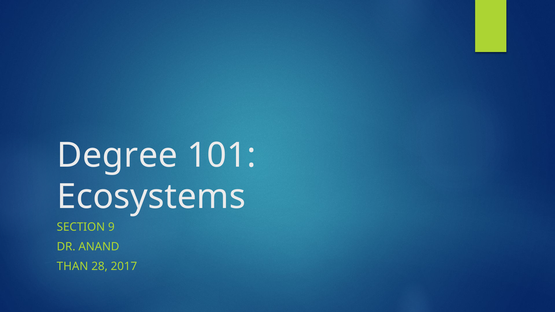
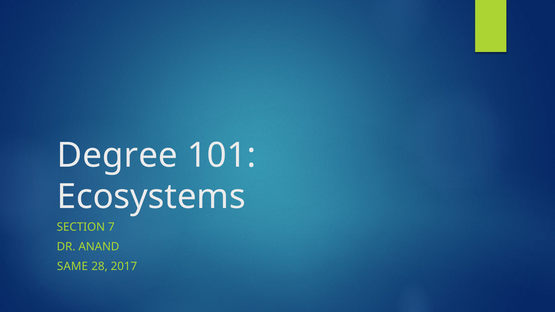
9: 9 -> 7
THAN: THAN -> SAME
